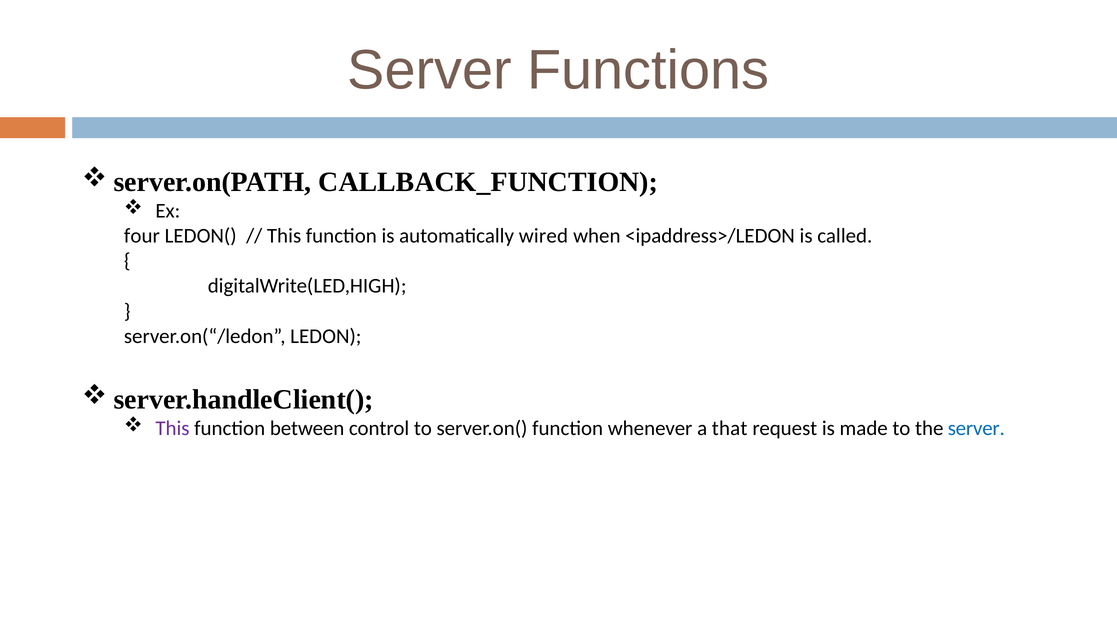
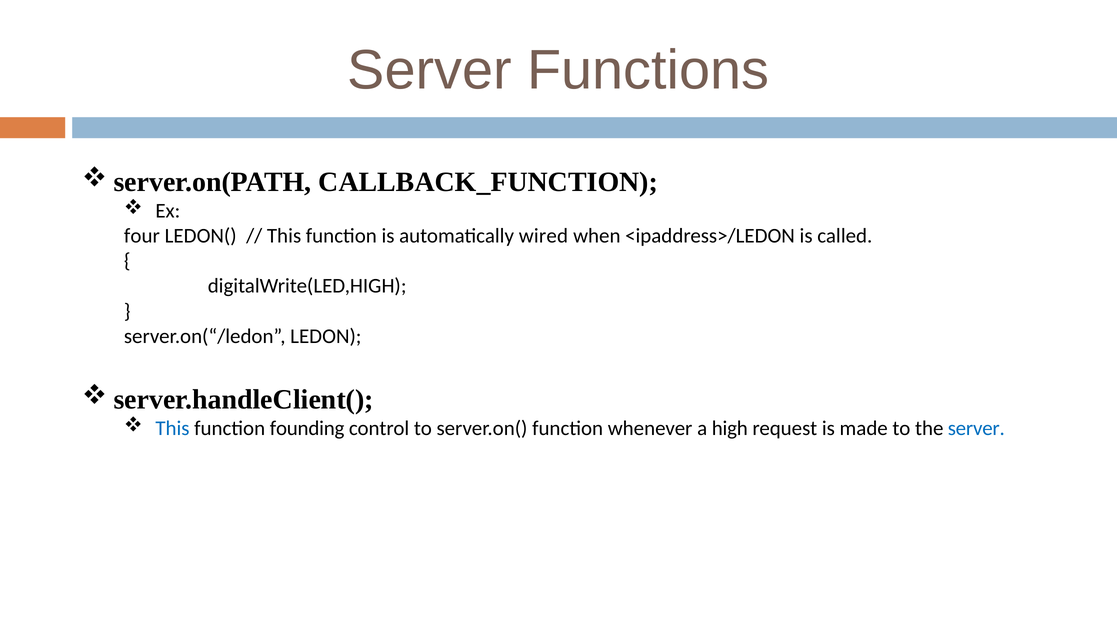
This at (172, 429) colour: purple -> blue
between: between -> founding
that: that -> high
